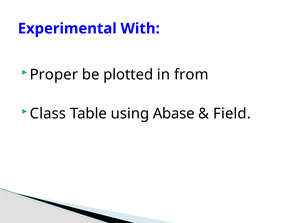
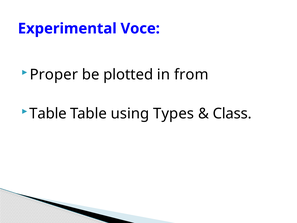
With: With -> Voce
Class at (48, 113): Class -> Table
Abase: Abase -> Types
Field: Field -> Class
